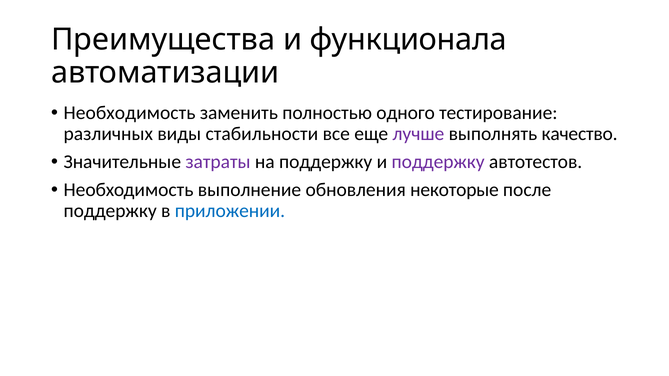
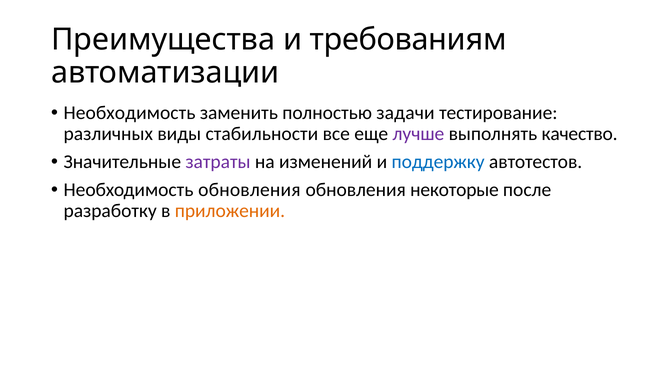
функционала: функционала -> требованиям
одного: одного -> задачи
на поддержку: поддержку -> изменений
поддержку at (438, 162) colour: purple -> blue
Необходимость выполнение: выполнение -> обновления
поддержку at (110, 211): поддержку -> разработку
приложении colour: blue -> orange
